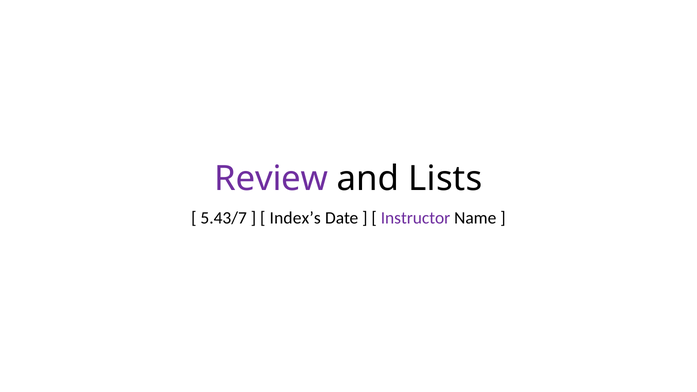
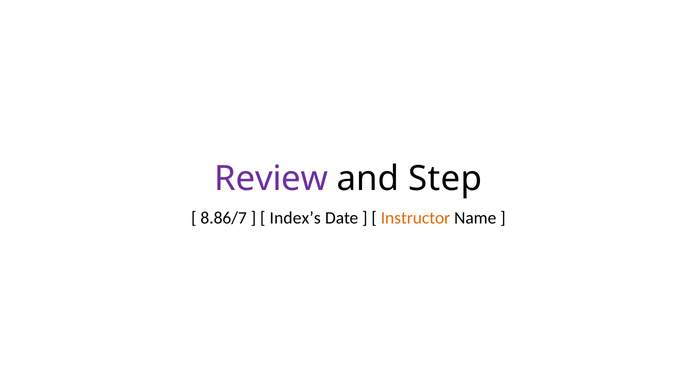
Lists: Lists -> Step
5.43/7: 5.43/7 -> 8.86/7
Instructor colour: purple -> orange
